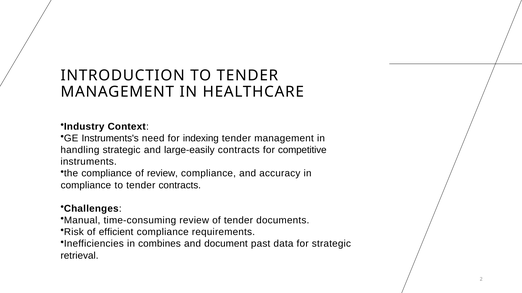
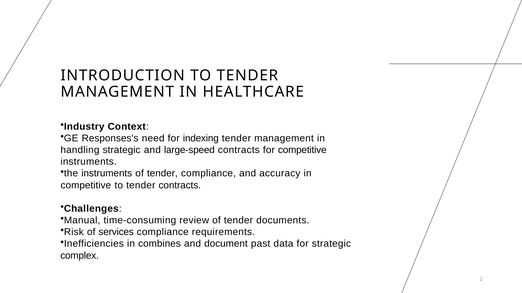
Instruments's: Instruments's -> Responses's
large-easily: large-easily -> large-speed
the compliance: compliance -> instruments
review at (162, 174): review -> tender
compliance at (86, 186): compliance -> competitive
efficient: efficient -> services
retrieval: retrieval -> complex
